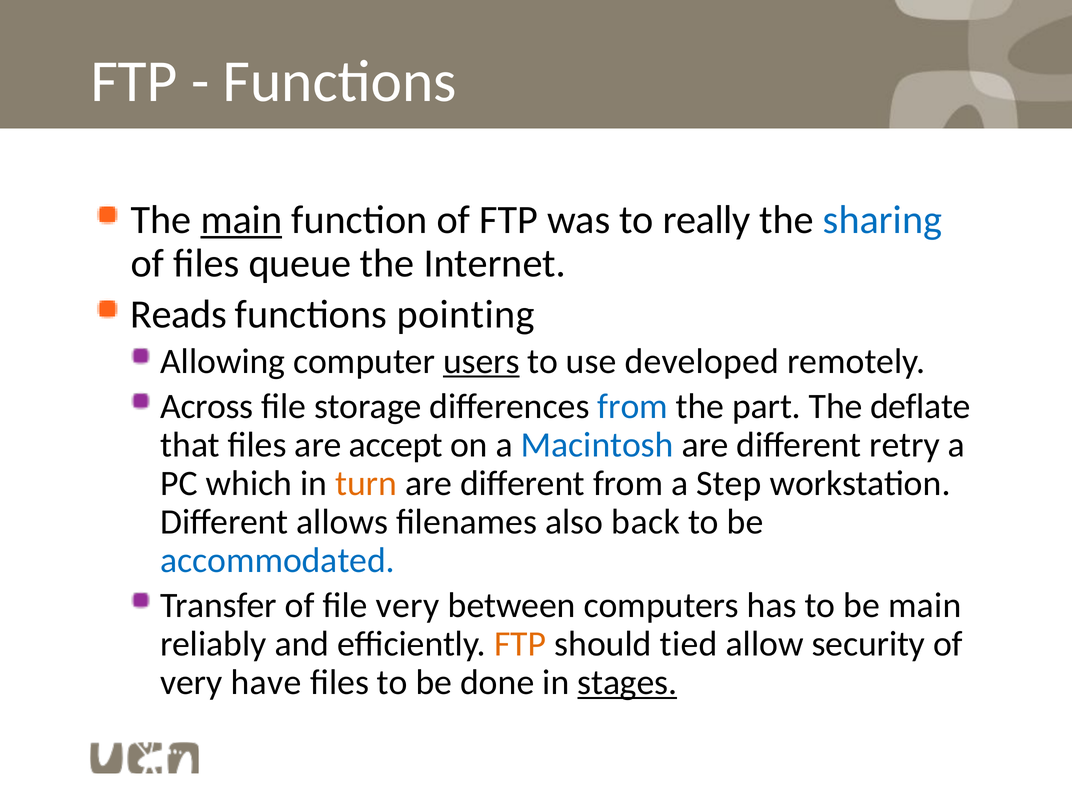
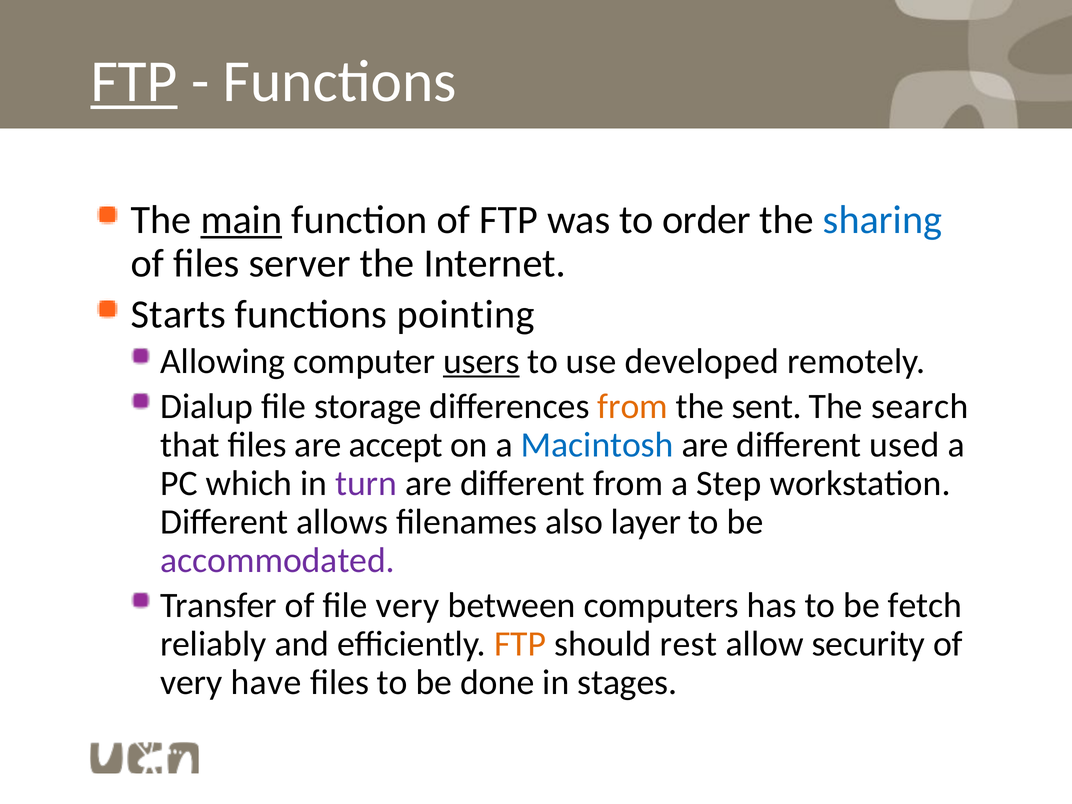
FTP at (134, 82) underline: none -> present
really: really -> order
queue: queue -> server
Reads: Reads -> Starts
Across: Across -> Dialup
from at (633, 406) colour: blue -> orange
part: part -> sent
deflate: deflate -> search
retry: retry -> used
turn colour: orange -> purple
back: back -> layer
accommodated colour: blue -> purple
be main: main -> fetch
tied: tied -> rest
stages underline: present -> none
